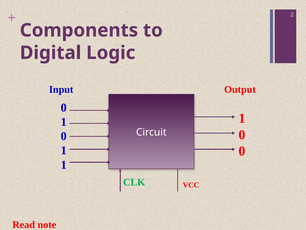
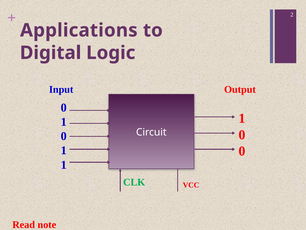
Components: Components -> Applications
